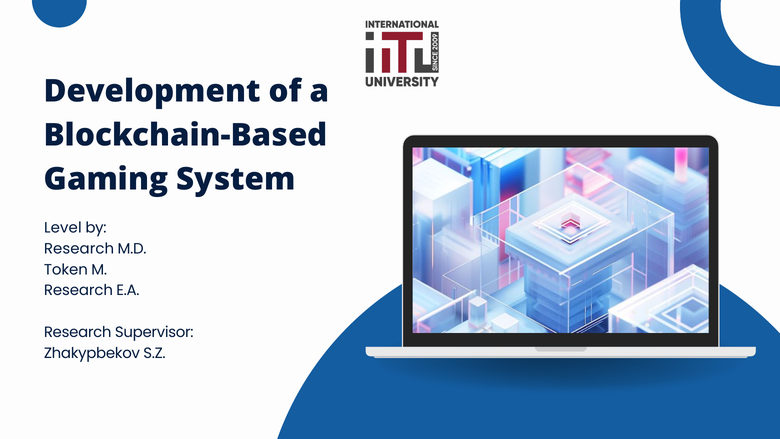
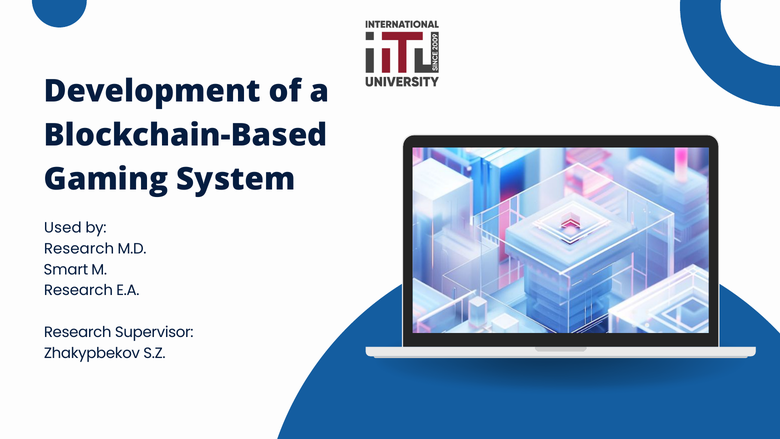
Level: Level -> Used
Token: Token -> Smart
